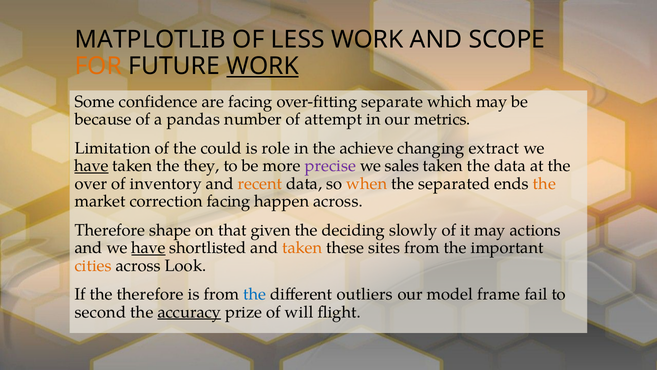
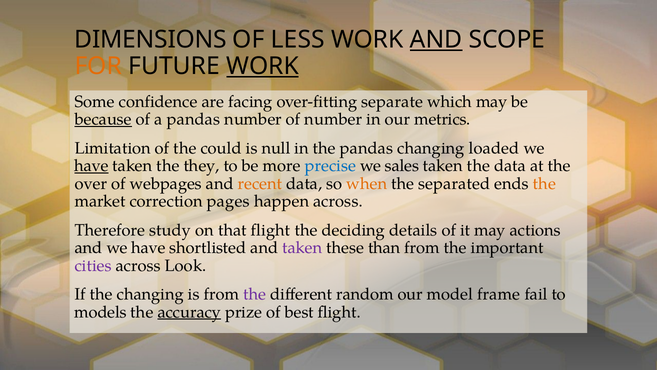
MATPLOTLIB: MATPLOTLIB -> DIMENSIONS
AND at (436, 40) underline: none -> present
because underline: none -> present
of attempt: attempt -> number
role: role -> null
the achieve: achieve -> pandas
extract: extract -> loaded
precise colour: purple -> blue
inventory: inventory -> webpages
correction facing: facing -> pages
shape: shape -> study
that given: given -> flight
slowly: slowly -> details
have at (149, 248) underline: present -> none
taken at (302, 248) colour: orange -> purple
sites: sites -> than
cities colour: orange -> purple
the therefore: therefore -> changing
the at (255, 294) colour: blue -> purple
outliers: outliers -> random
second: second -> models
will: will -> best
